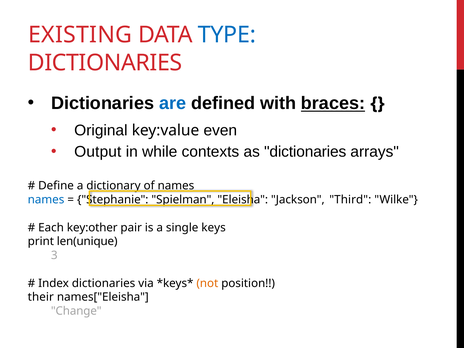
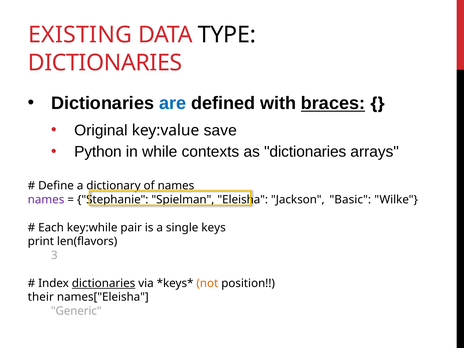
TYPE colour: blue -> black
even: even -> save
Output: Output -> Python
names at (46, 200) colour: blue -> purple
Third: Third -> Basic
key:other: key:other -> key:while
len(unique: len(unique -> len(flavors
dictionaries at (104, 283) underline: none -> present
Change: Change -> Generic
